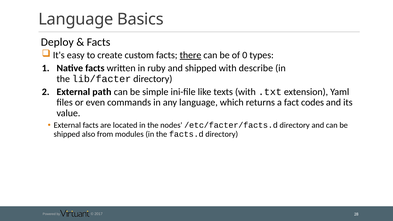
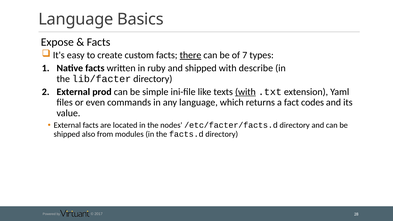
Deploy: Deploy -> Expose
0: 0 -> 7
path: path -> prod
with at (245, 92) underline: none -> present
